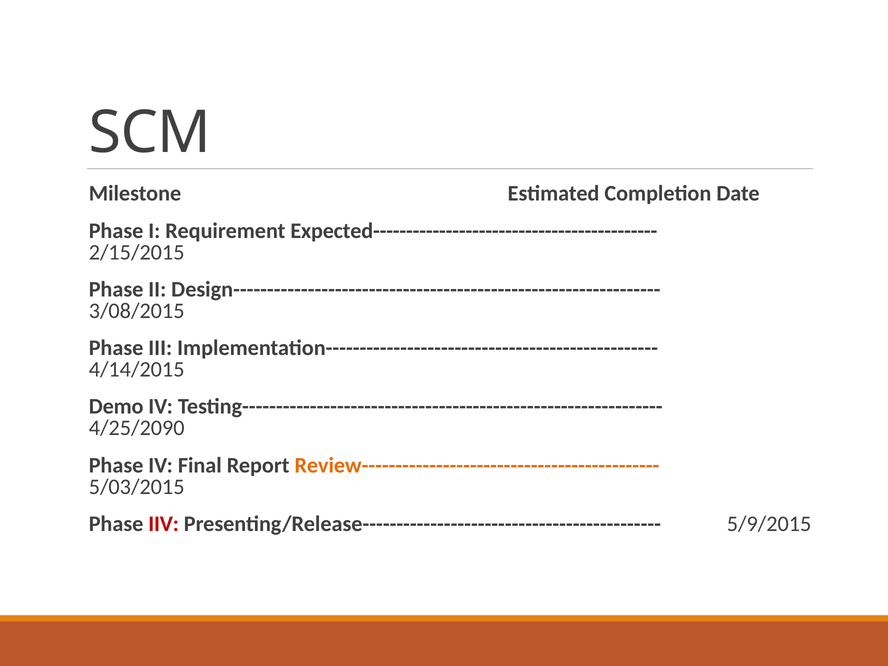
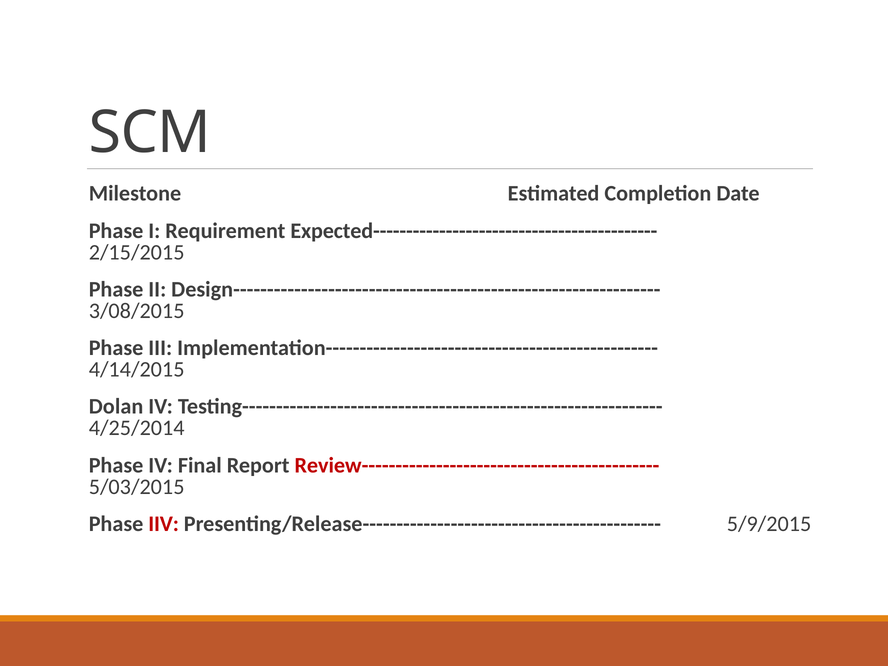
Demo: Demo -> Dolan
4/25/2090: 4/25/2090 -> 4/25/2014
Review-------------------------------------------- colour: orange -> red
